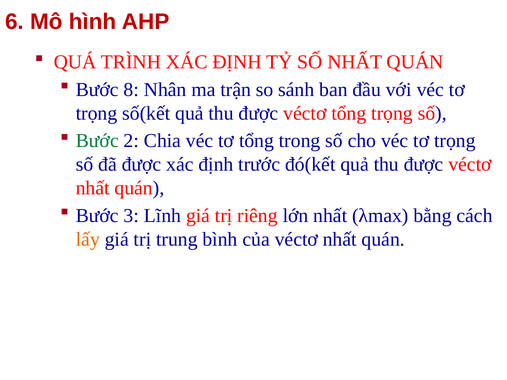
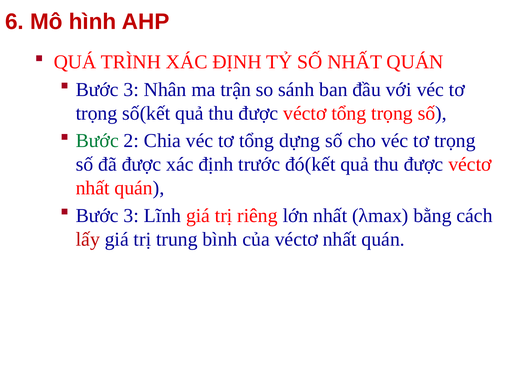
8 at (131, 90): 8 -> 3
trong: trong -> dựng
lấy colour: orange -> red
